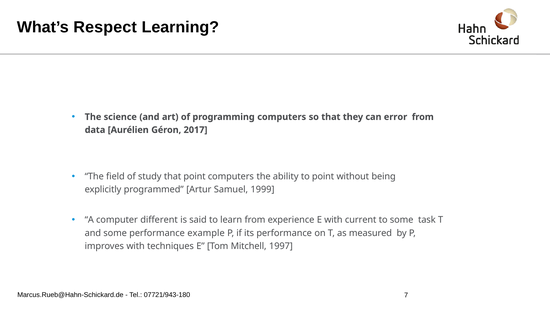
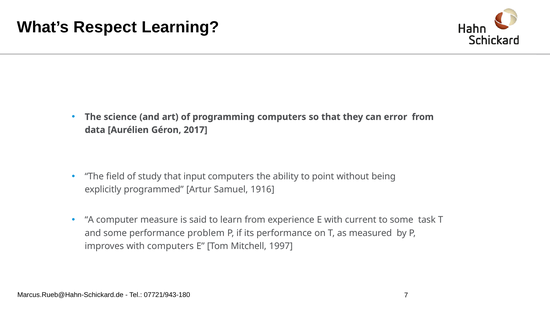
that point: point -> input
1999: 1999 -> 1916
different: different -> measure
example: example -> problem
with techniques: techniques -> computers
